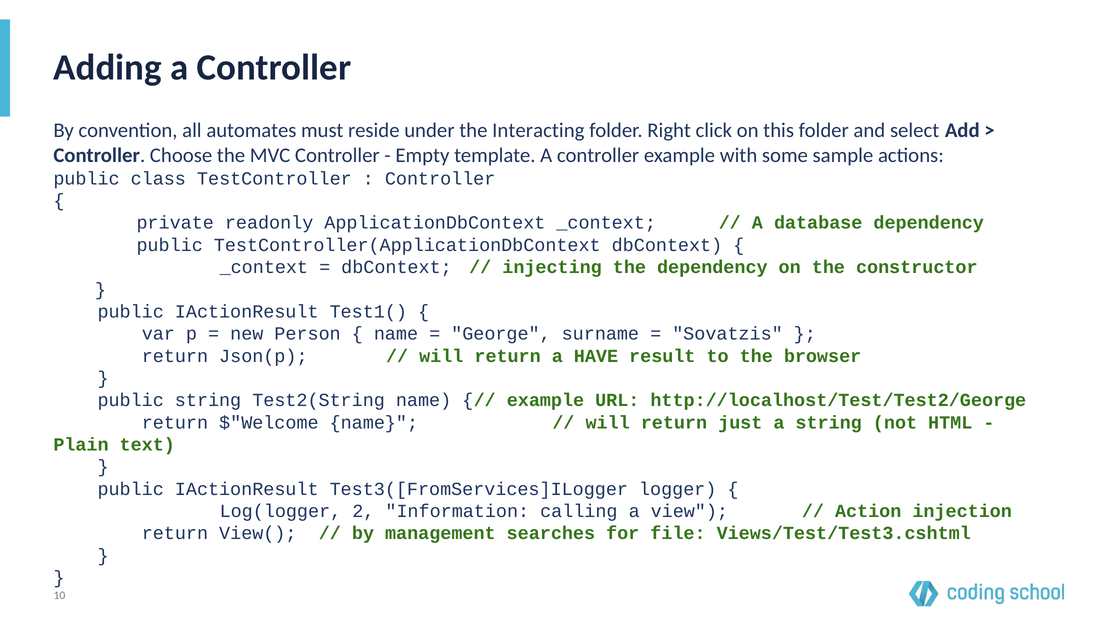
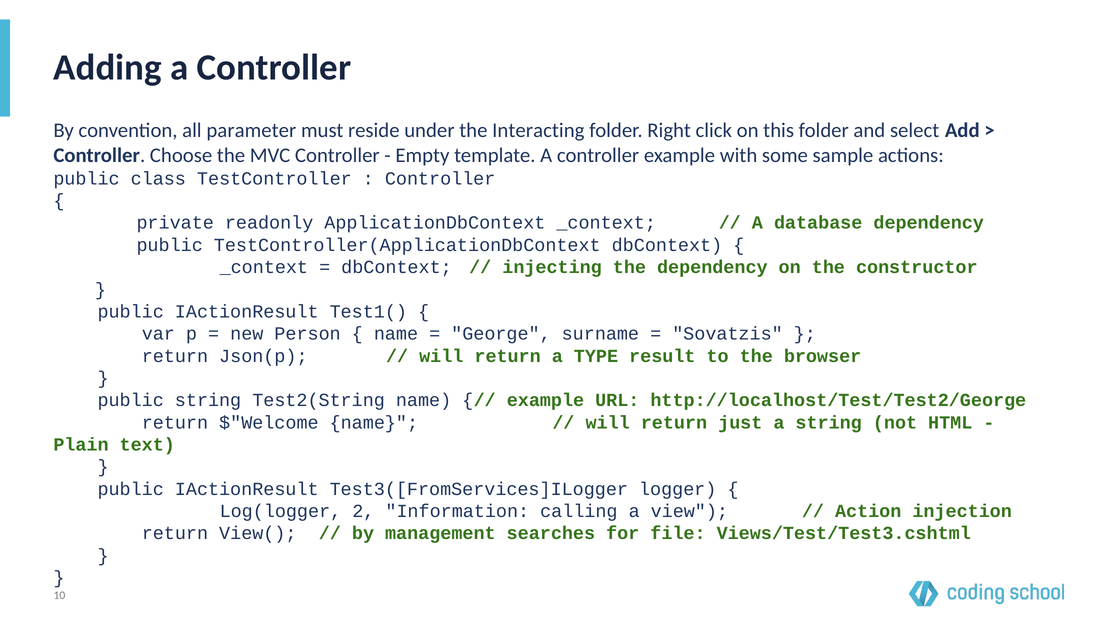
automates: automates -> parameter
HAVE: HAVE -> TYPE
